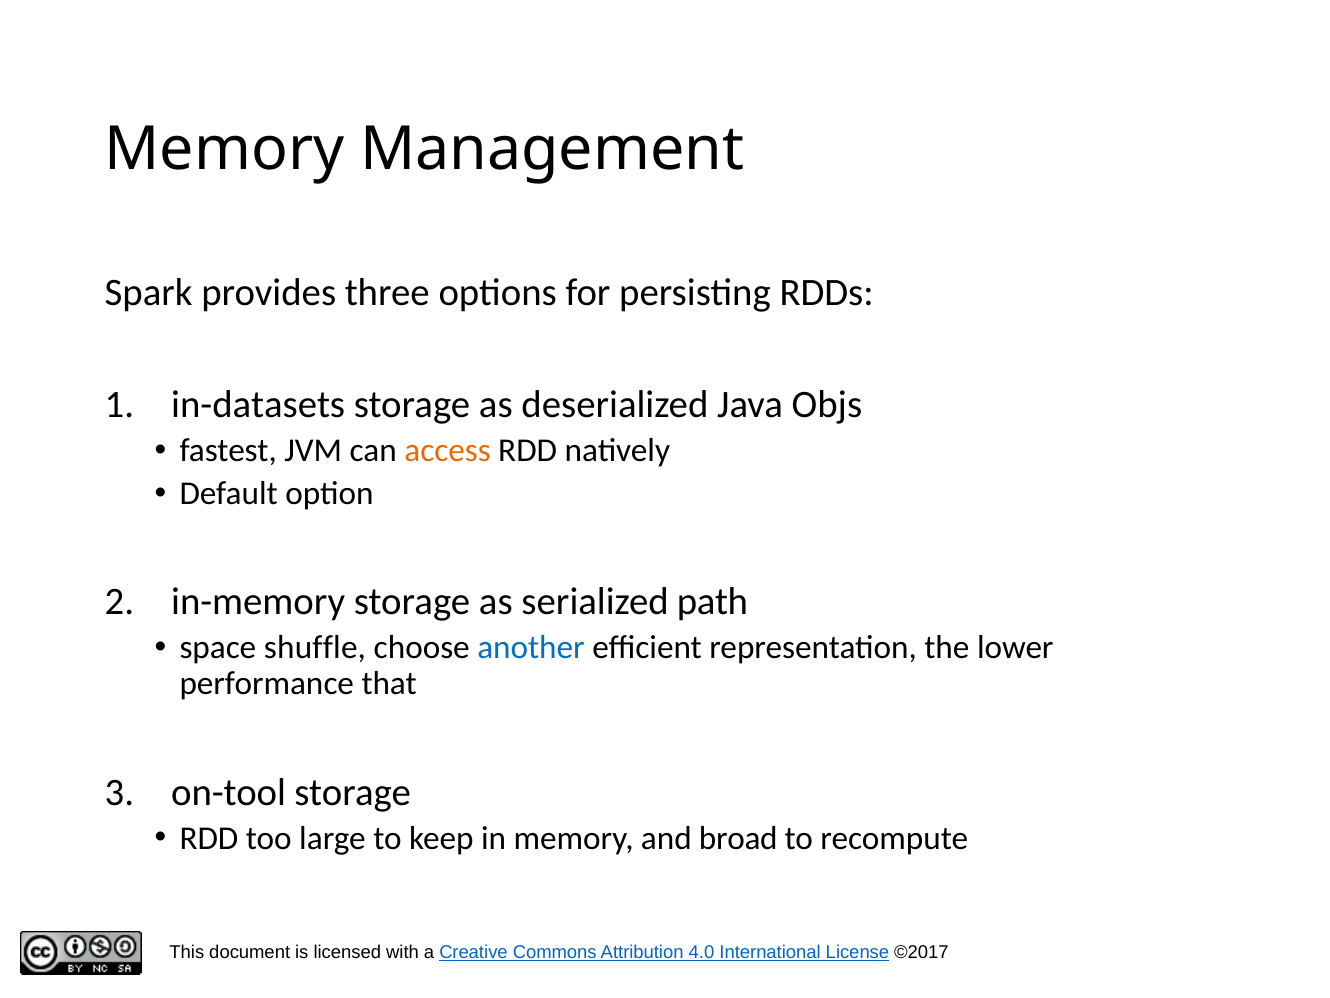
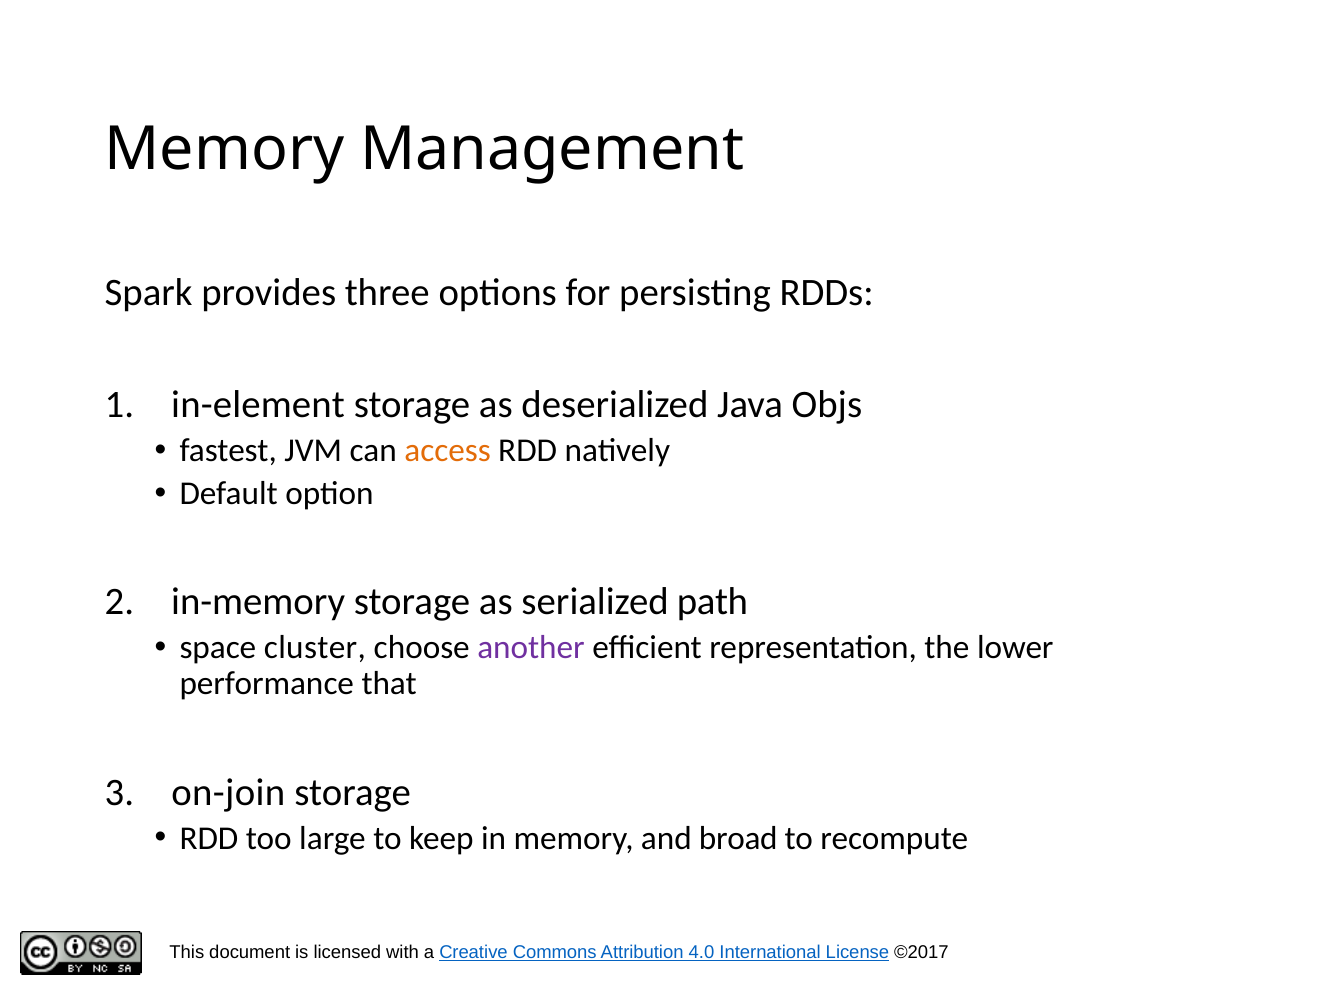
in-datasets: in-datasets -> in-element
shuffle: shuffle -> cluster
another colour: blue -> purple
on-tool: on-tool -> on-join
